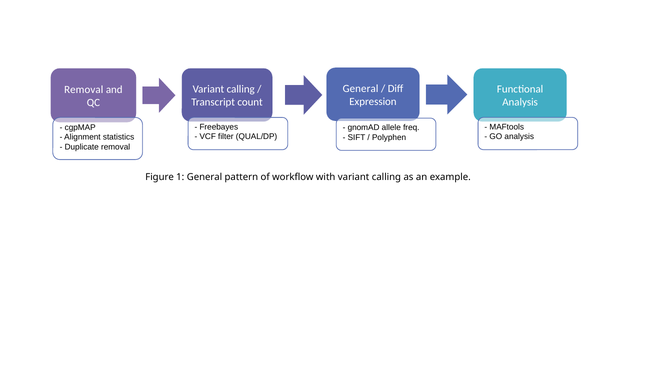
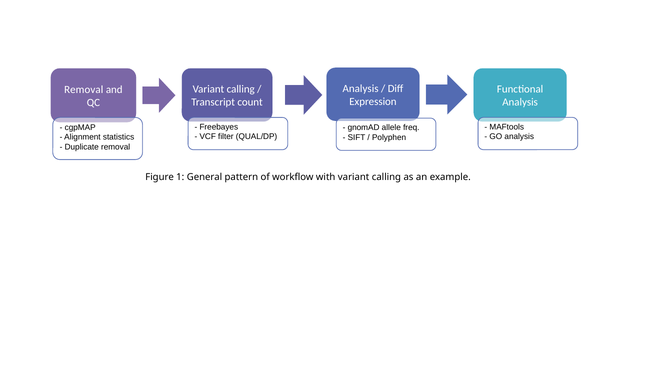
General at (361, 88): General -> Analysis
